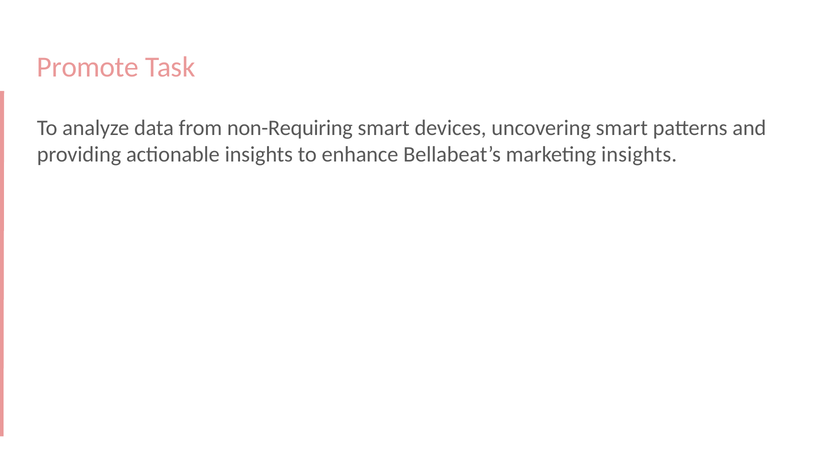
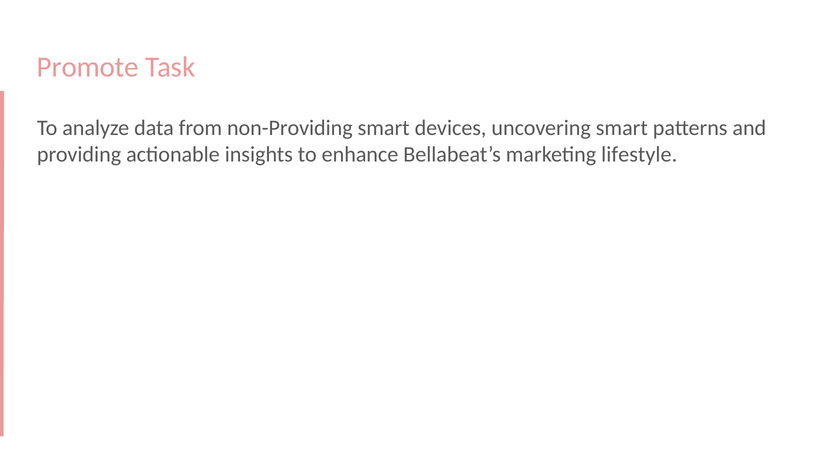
non-Requiring: non-Requiring -> non-Providing
marketing insights: insights -> lifestyle
